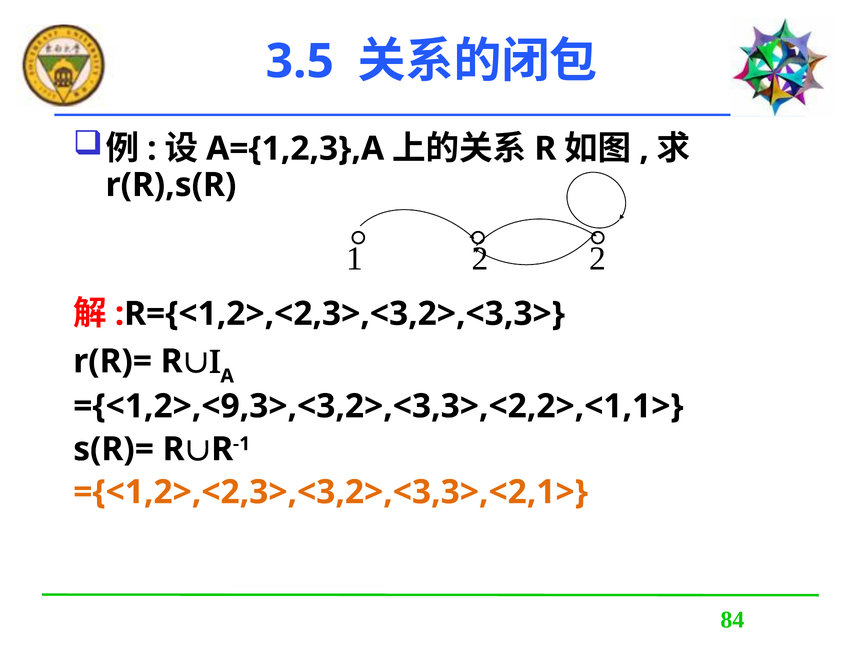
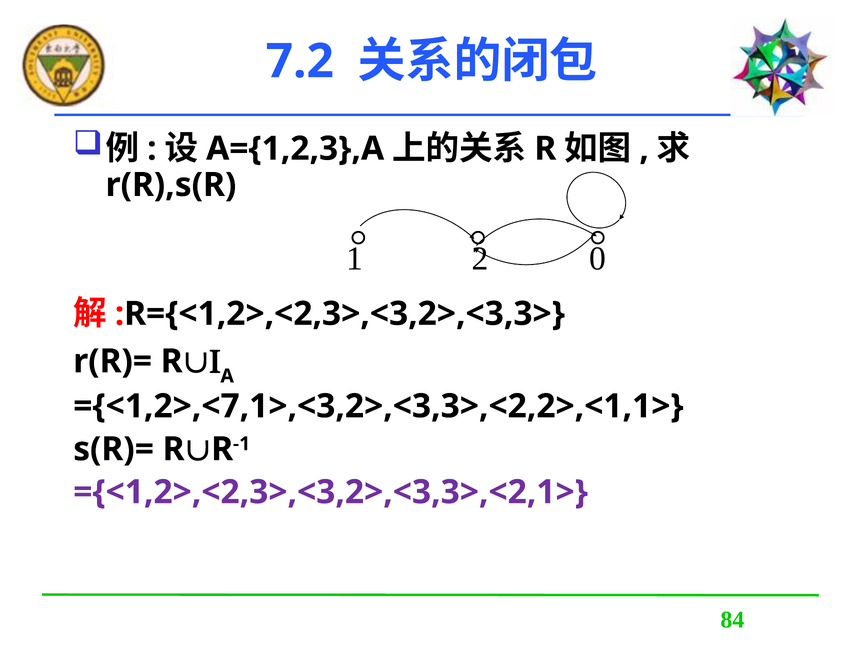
3.5: 3.5 -> 7.2
2 2: 2 -> 0
={<1,2>,<9,3>,<3,2>,<3,3>,<2,2>,<1,1>: ={<1,2>,<9,3>,<3,2>,<3,3>,<2,2>,<1,1> -> ={<1,2>,<7,1>,<3,2>,<3,3>,<2,2>,<1,1>
={<1,2>,<2,3>,<3,2>,<3,3>,<2,1> colour: orange -> purple
